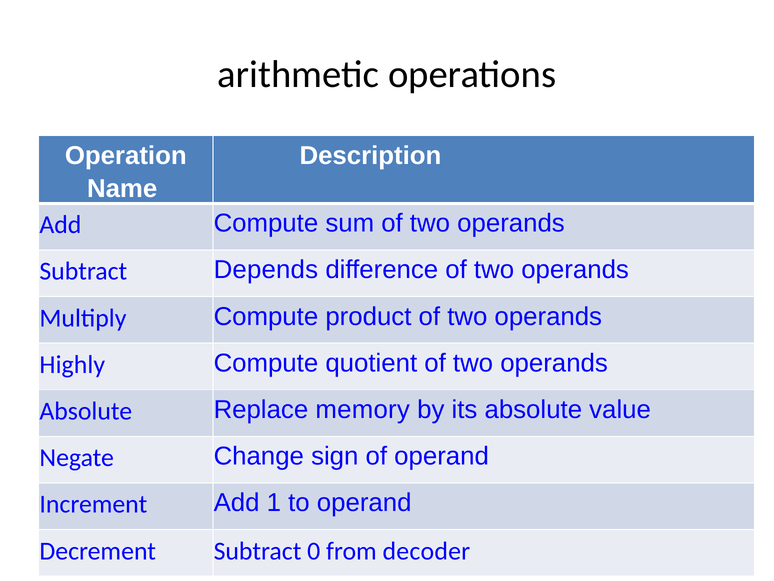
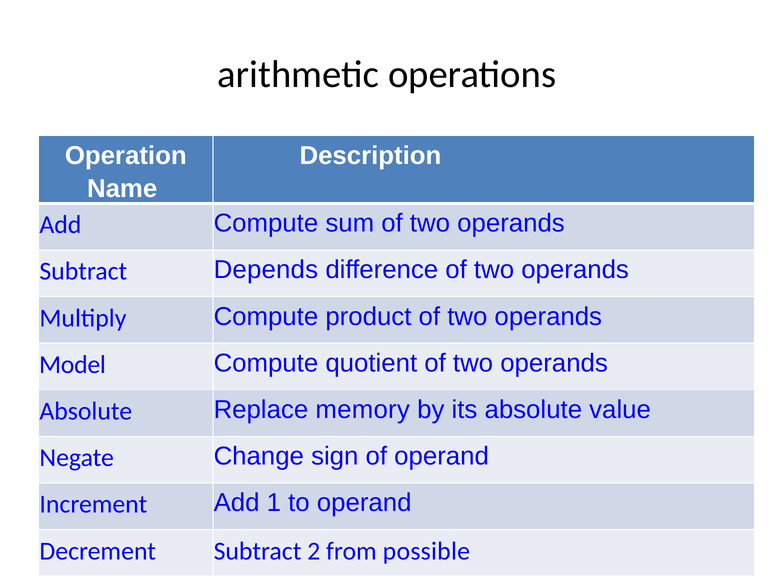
Highly: Highly -> Model
0: 0 -> 2
decoder: decoder -> possible
